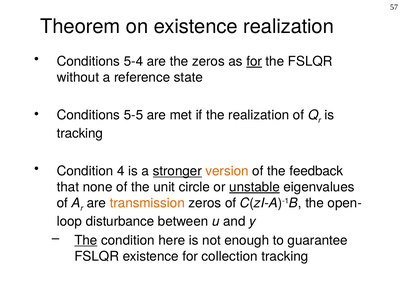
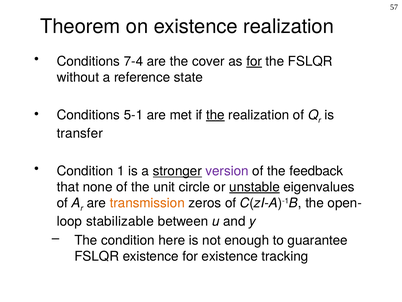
5-4: 5-4 -> 7-4
the zeros: zeros -> cover
5-5: 5-5 -> 5-1
the at (215, 115) underline: none -> present
tracking at (80, 133): tracking -> transfer
4: 4 -> 1
version colour: orange -> purple
disturbance: disturbance -> stabilizable
The at (86, 240) underline: present -> none
for collection: collection -> existence
